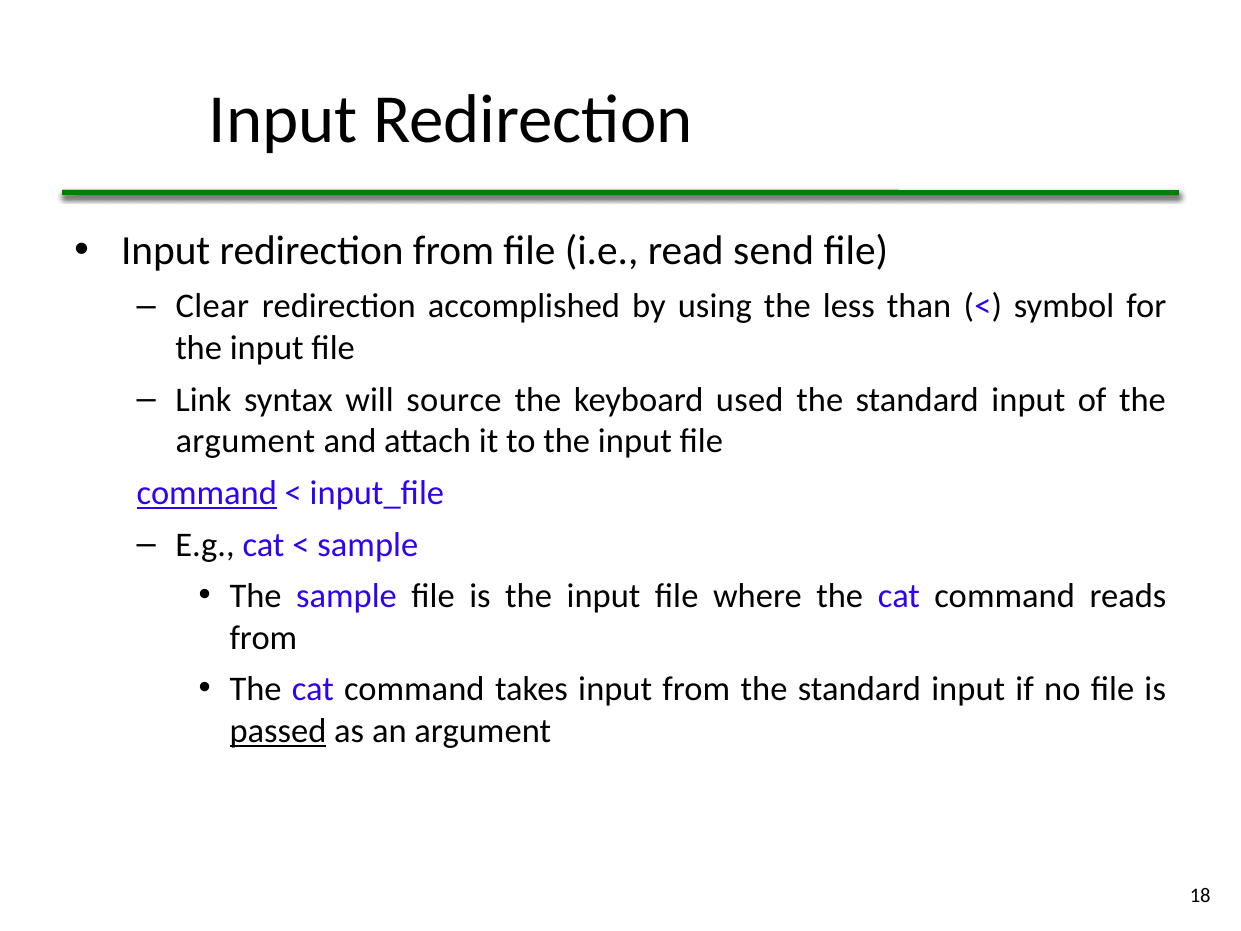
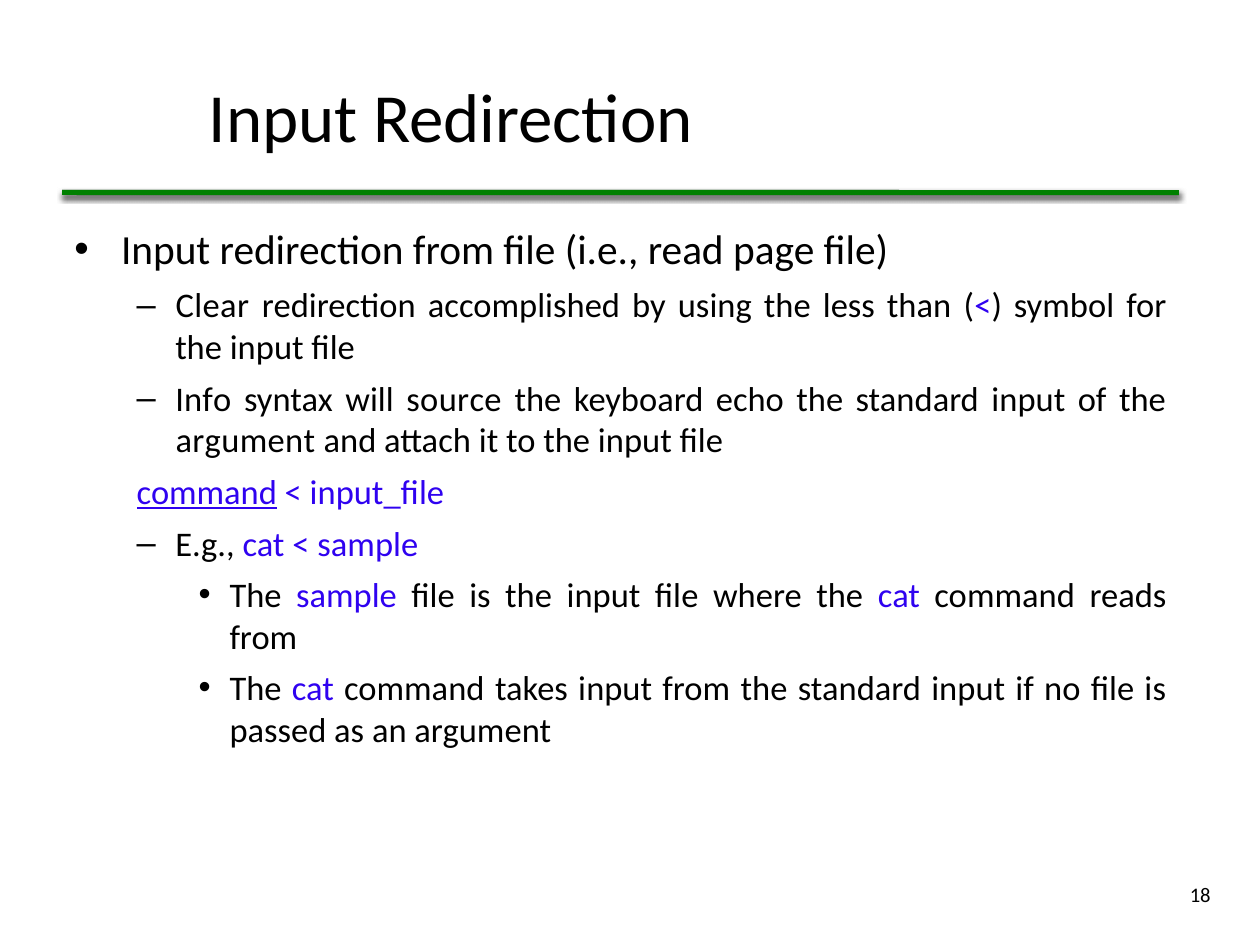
send: send -> page
Link: Link -> Info
used: used -> echo
passed underline: present -> none
